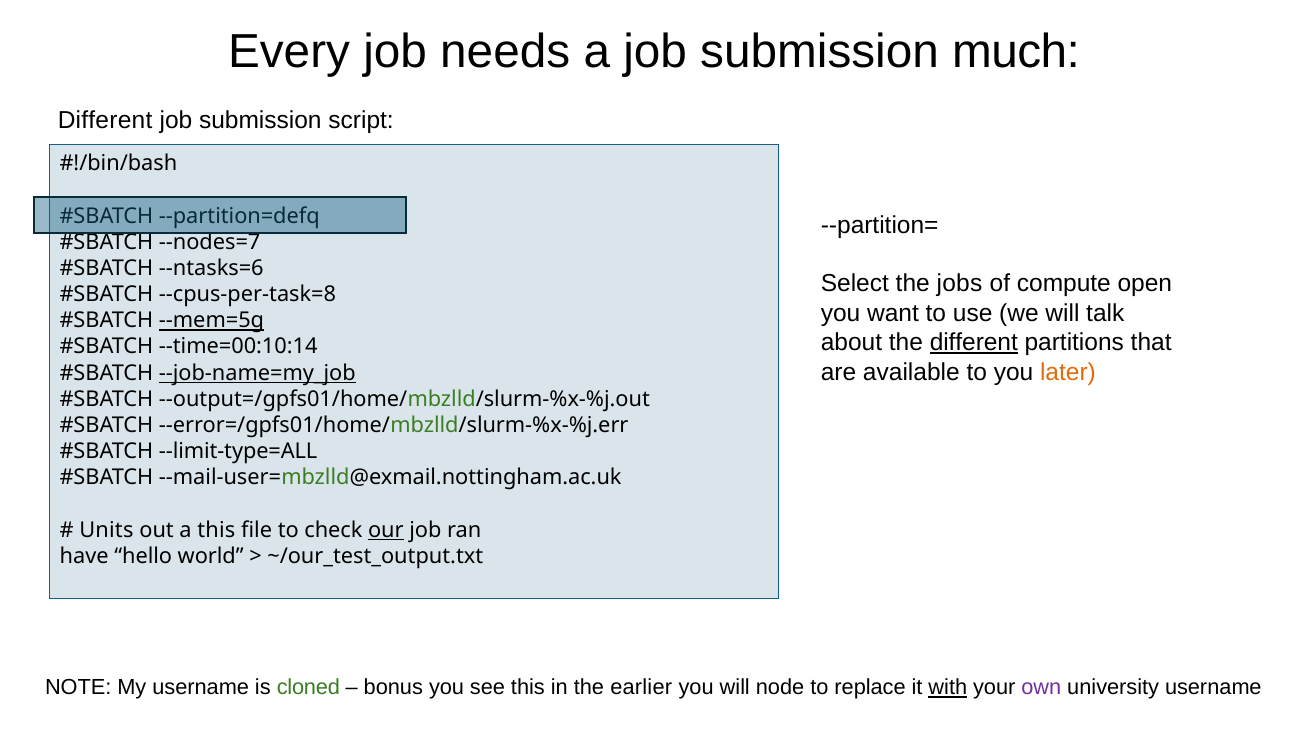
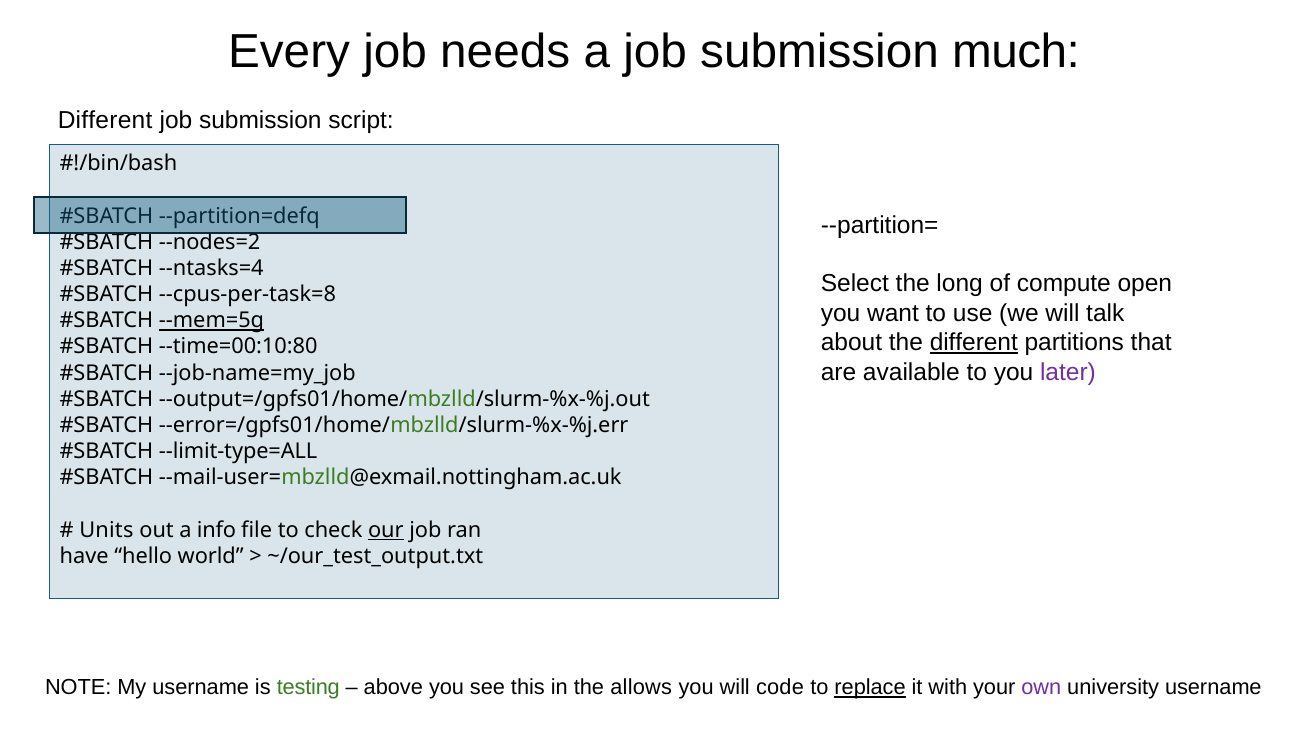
--nodes=7: --nodes=7 -> --nodes=2
--ntasks=6: --ntasks=6 -> --ntasks=4
jobs: jobs -> long
--time=00:10:14: --time=00:10:14 -> --time=00:10:80
later colour: orange -> purple
--job-name=my_job underline: present -> none
a this: this -> info
cloned: cloned -> testing
bonus: bonus -> above
earlier: earlier -> allows
node: node -> code
replace underline: none -> present
with underline: present -> none
